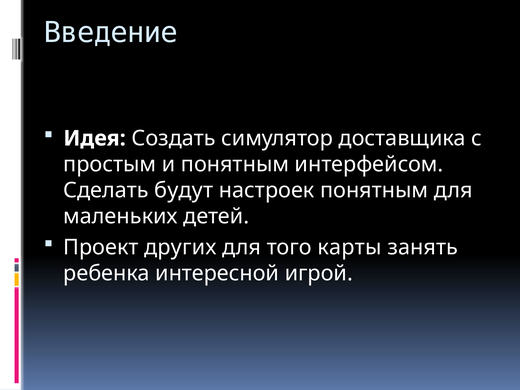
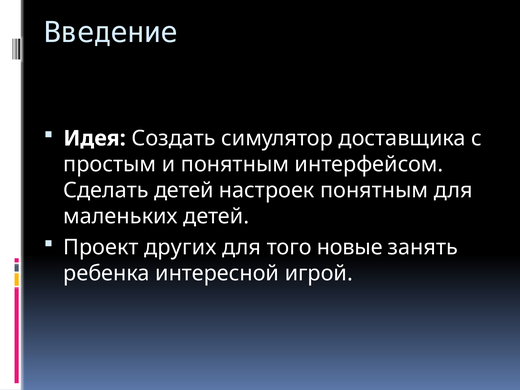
Сделать будут: будут -> детей
карты: карты -> новые
